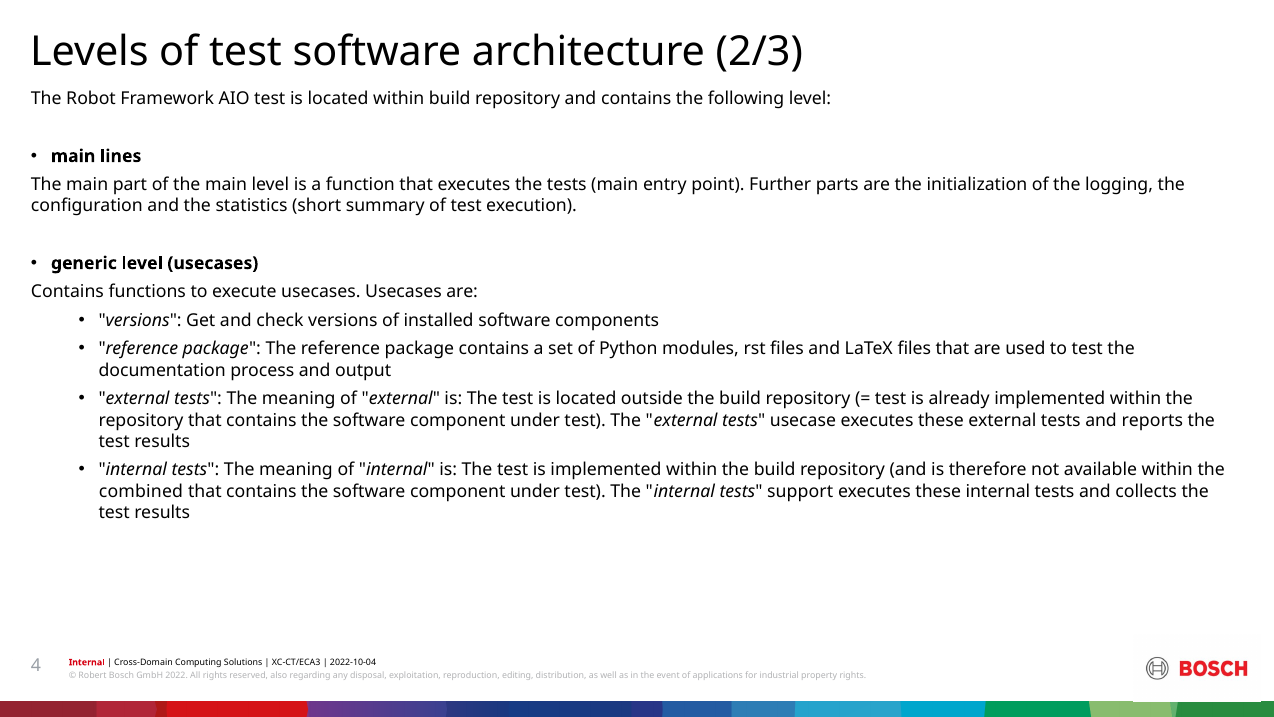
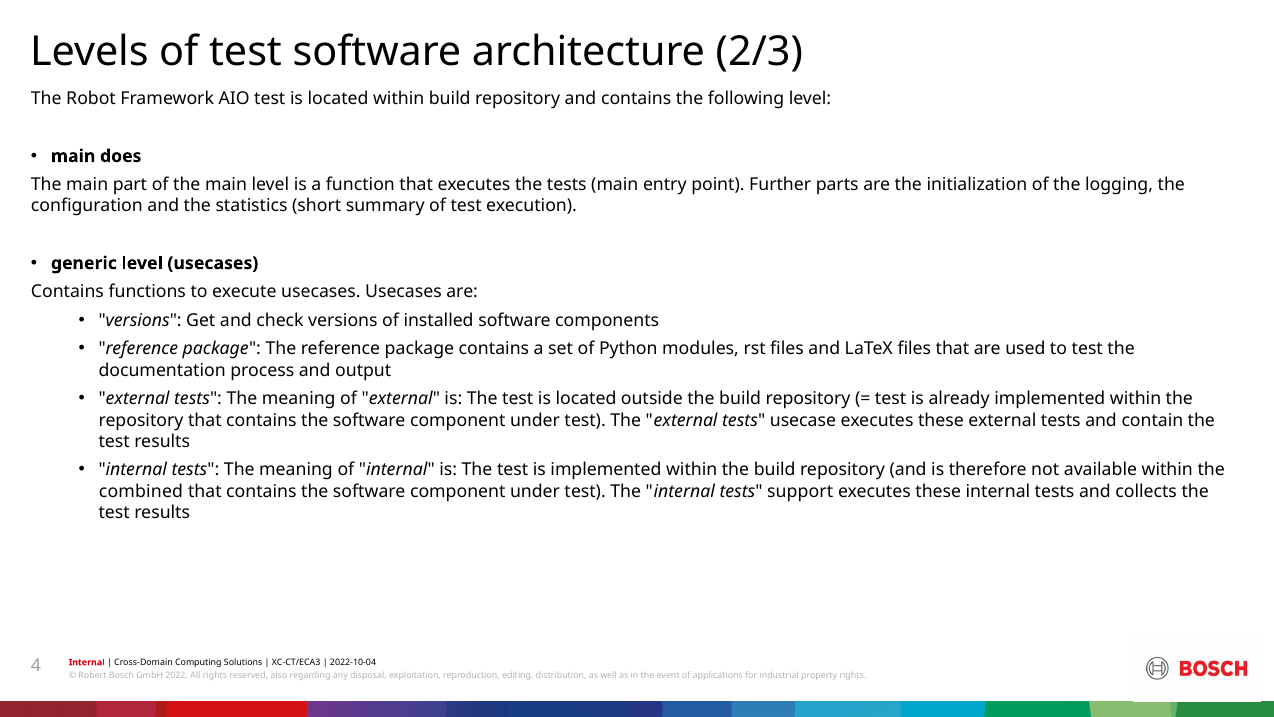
lines: lines -> does
reports: reports -> contain
